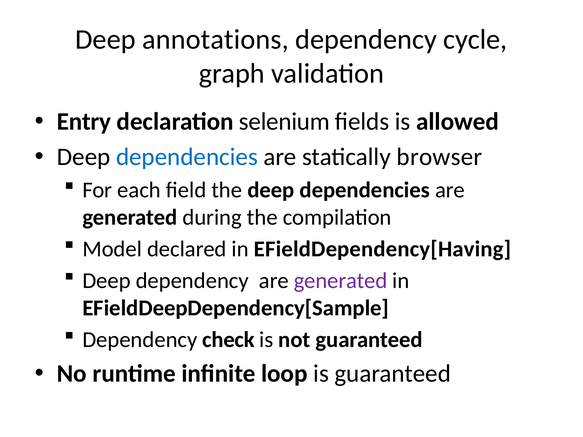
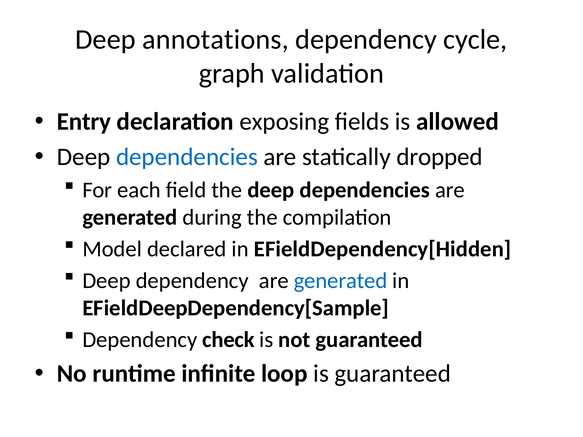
selenium: selenium -> exposing
browser: browser -> dropped
EFieldDependency[Having: EFieldDependency[Having -> EFieldDependency[Hidden
generated at (341, 281) colour: purple -> blue
